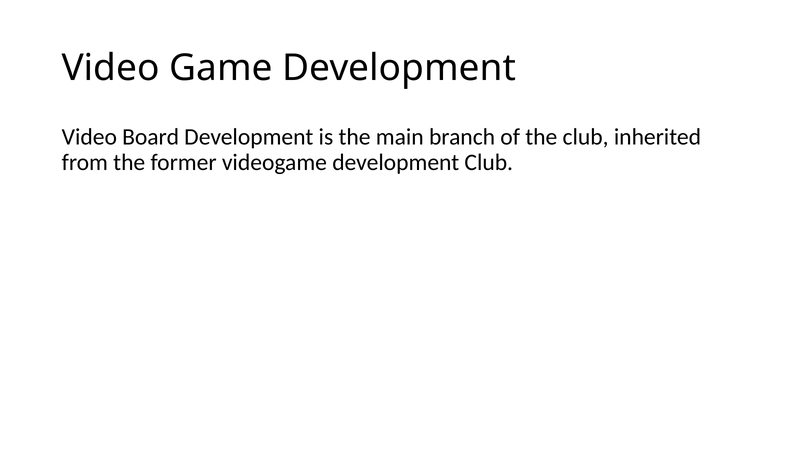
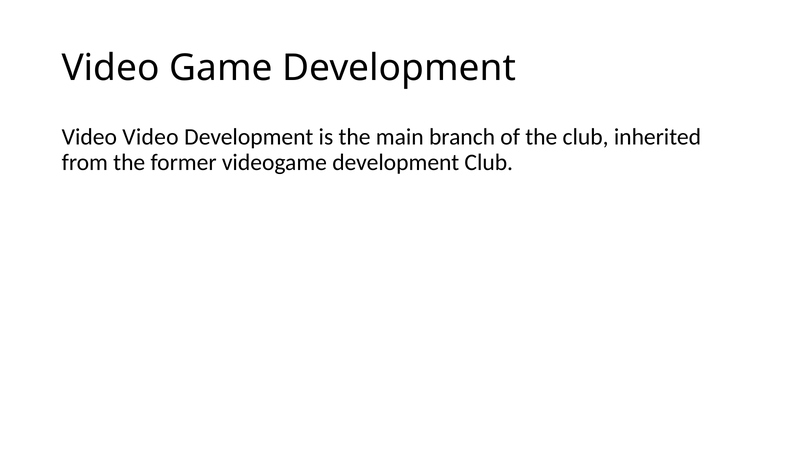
Video Board: Board -> Video
